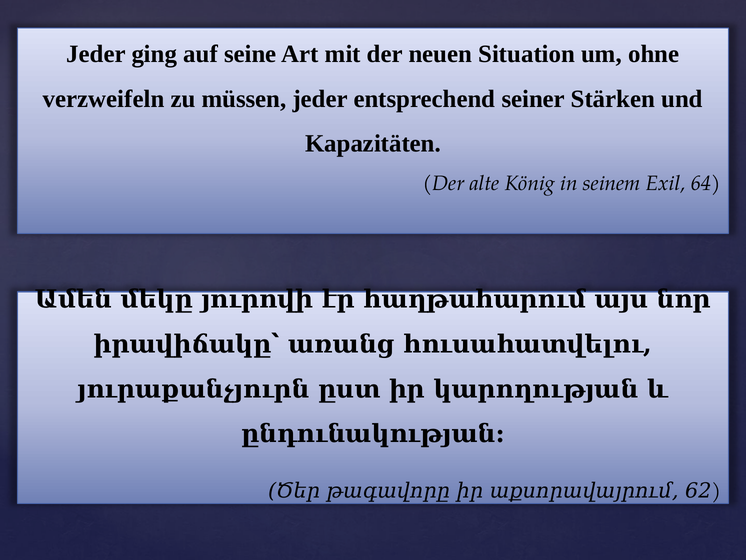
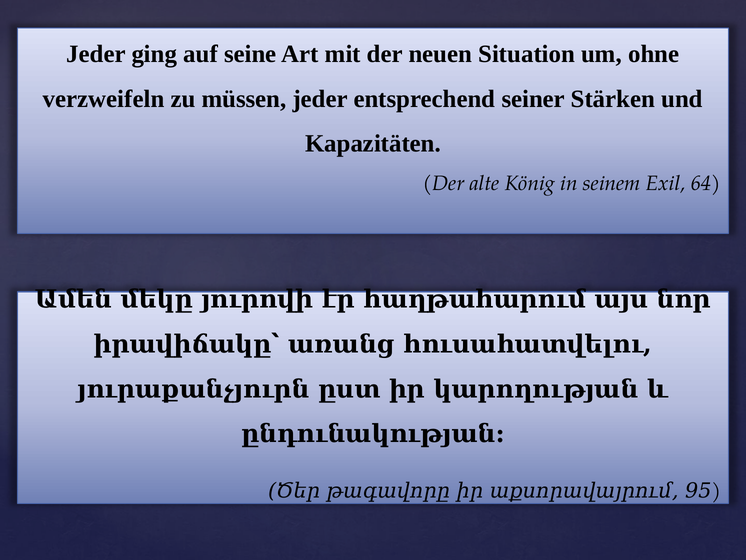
62: 62 -> 95
